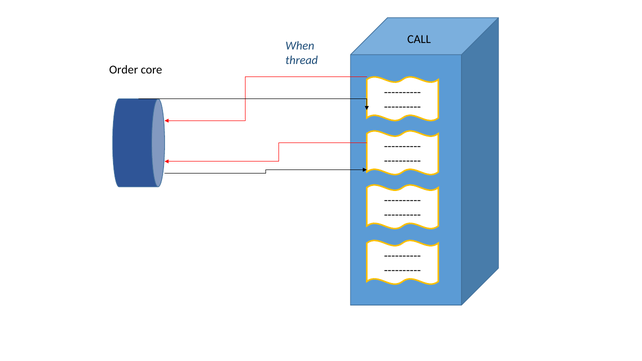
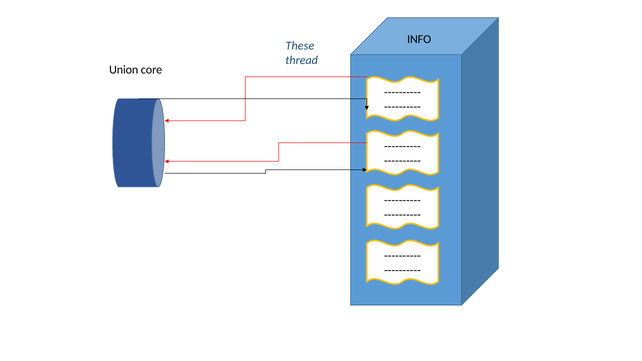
CALL: CALL -> INFO
When: When -> These
Order: Order -> Union
